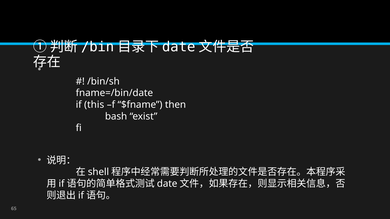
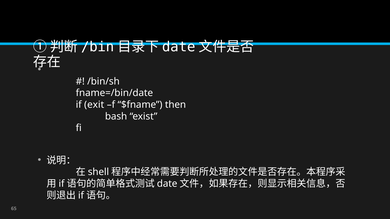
this: this -> exit
